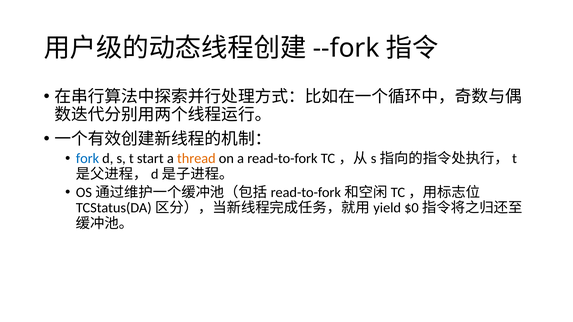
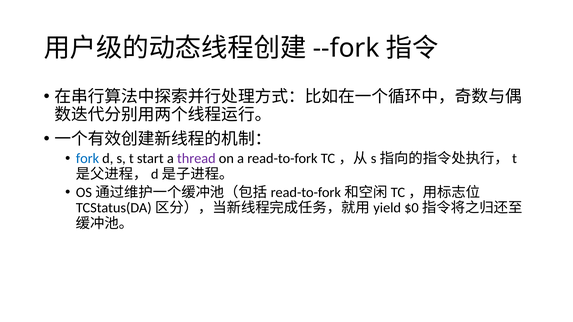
thread colour: orange -> purple
